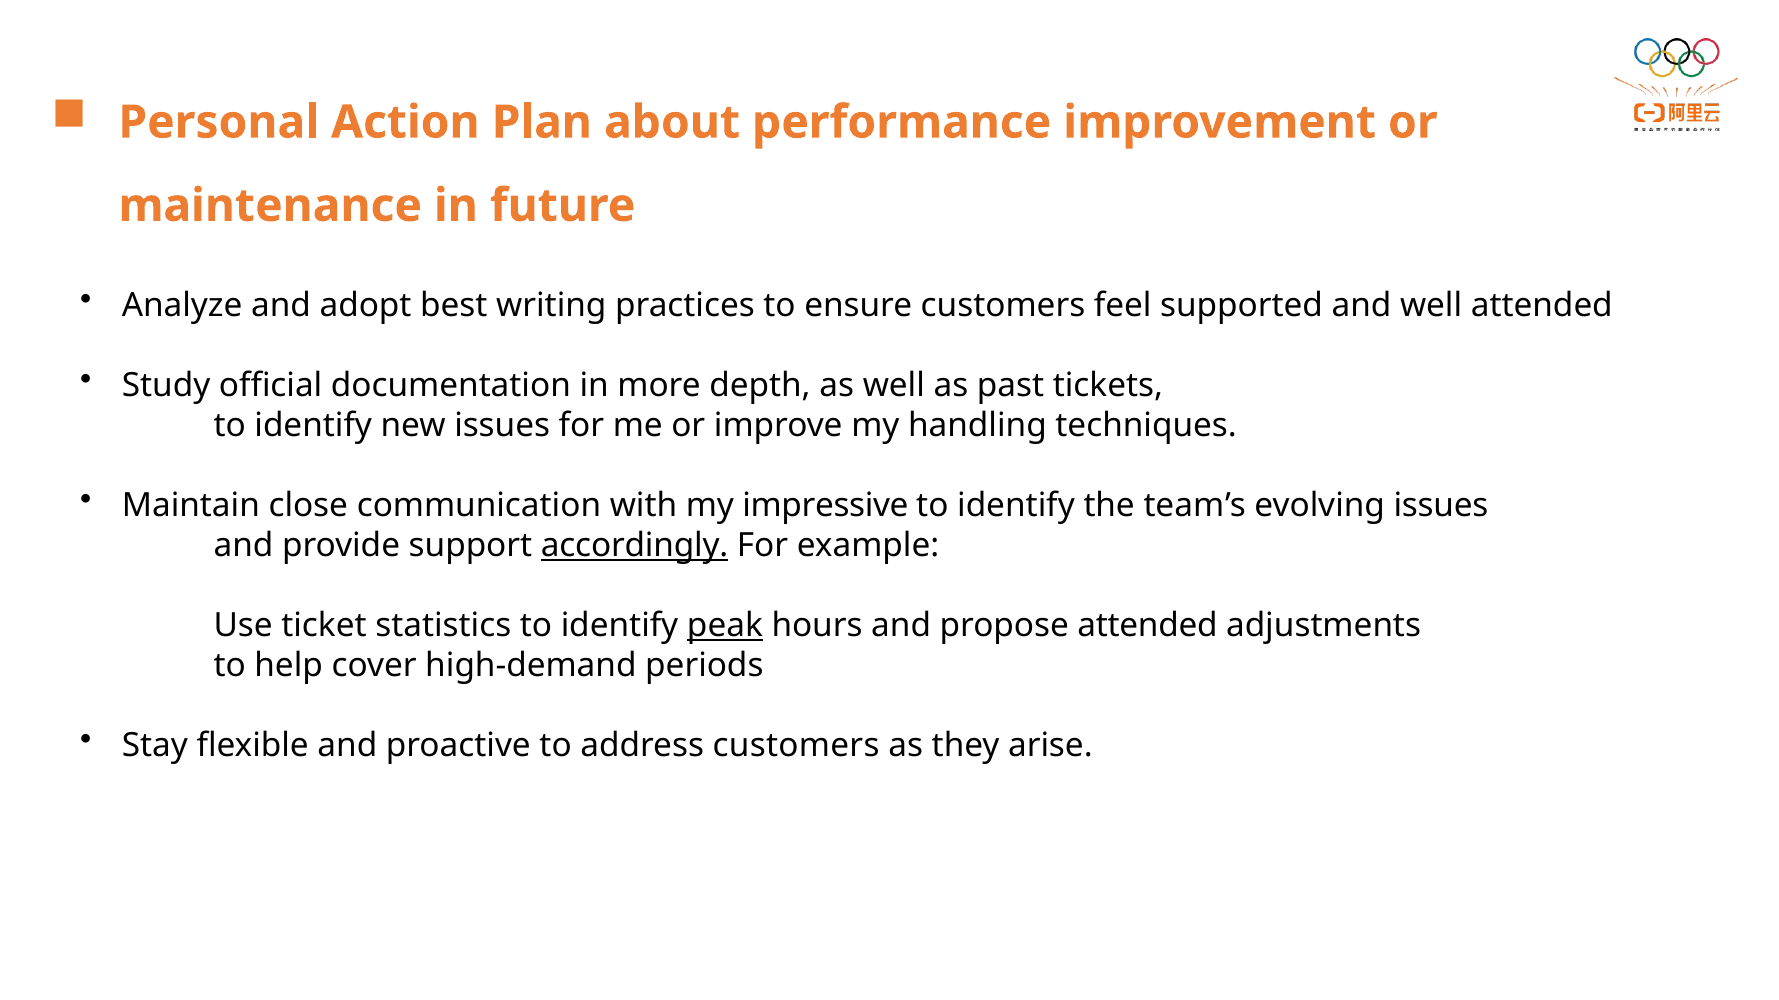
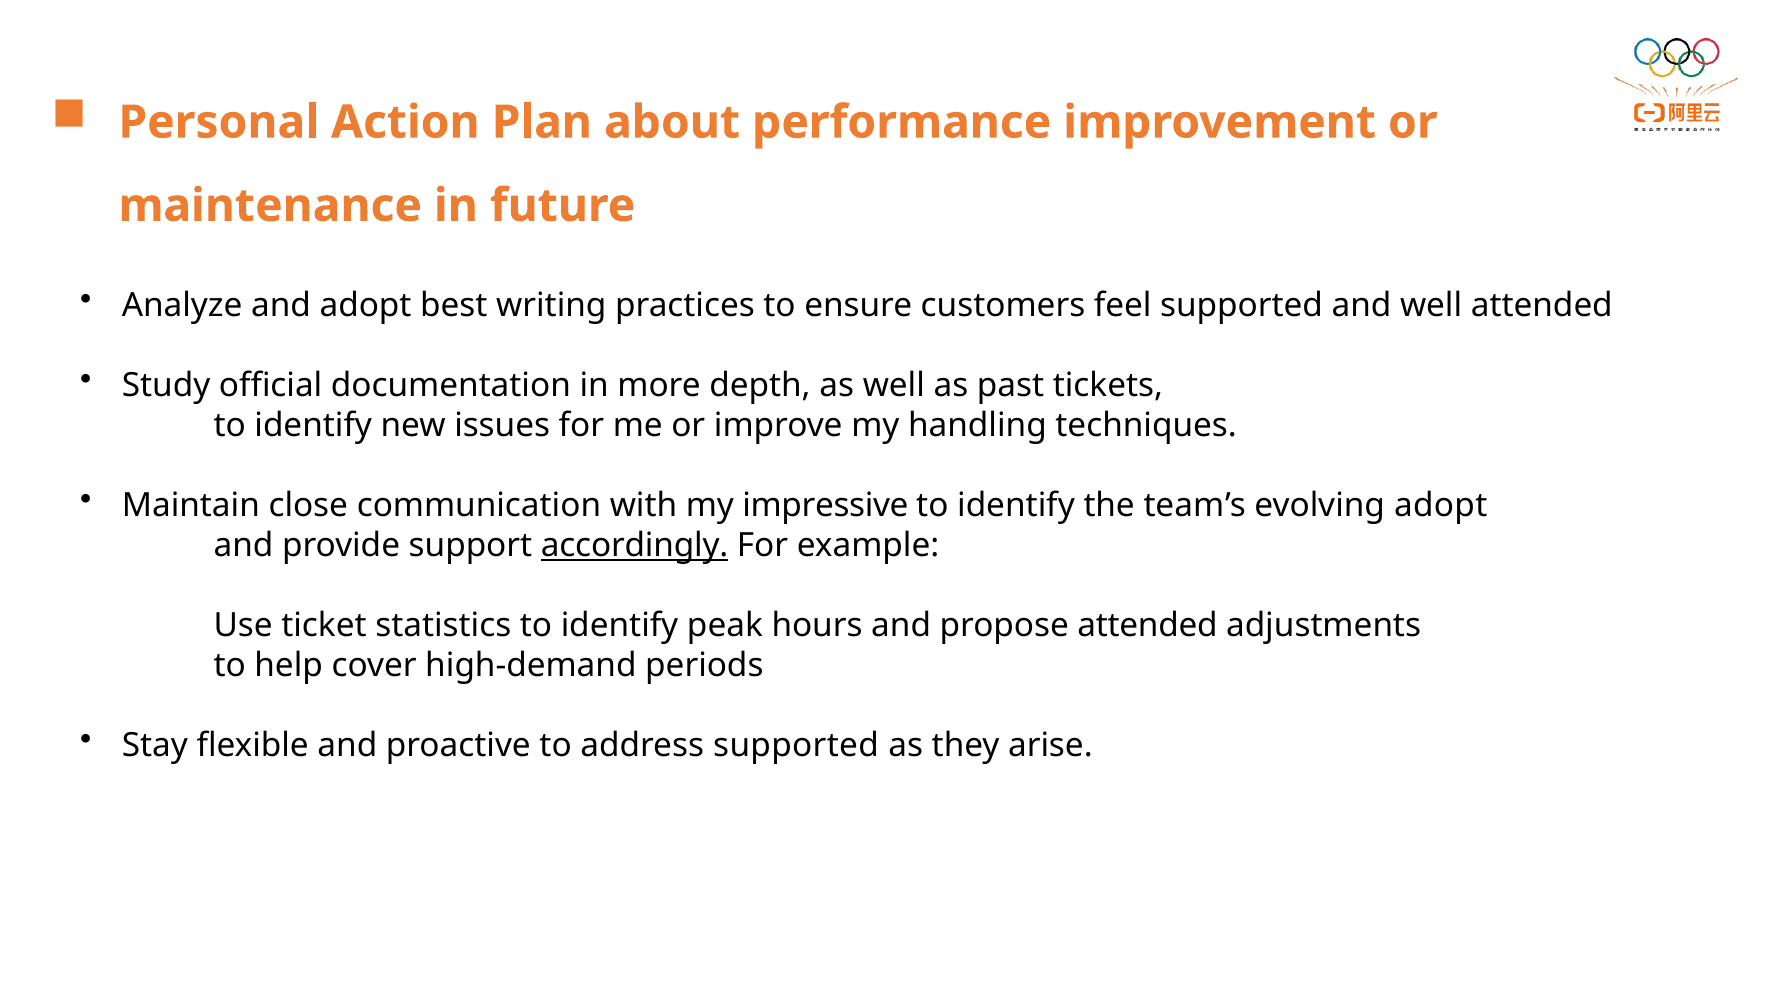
evolving issues: issues -> adopt
peak underline: present -> none
address customers: customers -> supported
